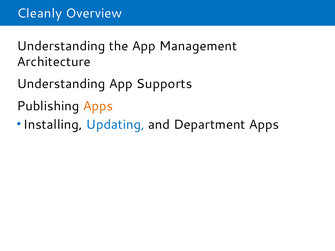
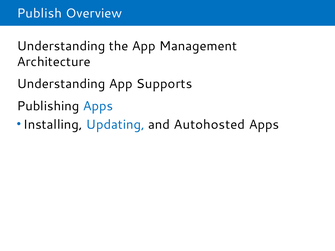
Cleanly: Cleanly -> Publish
Apps at (98, 106) colour: orange -> blue
Department: Department -> Autohosted
